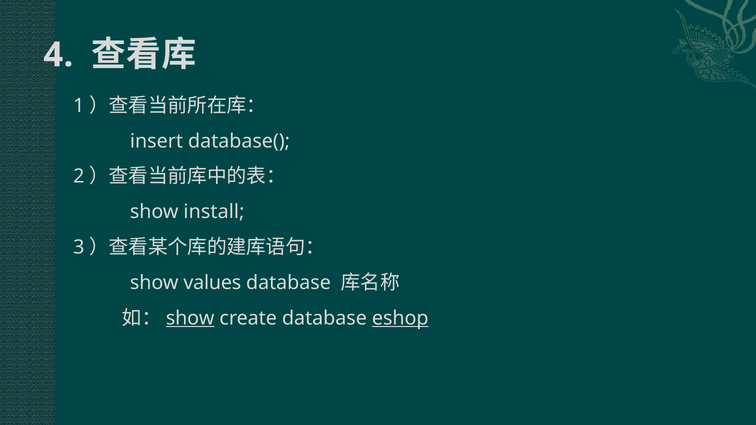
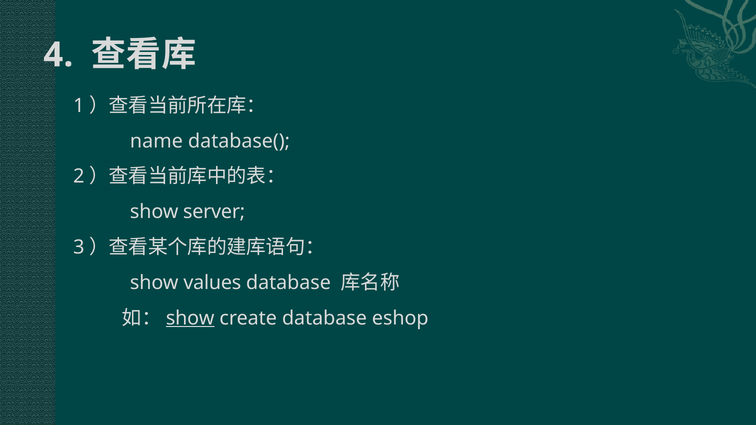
insert: insert -> name
install: install -> server
eshop underline: present -> none
